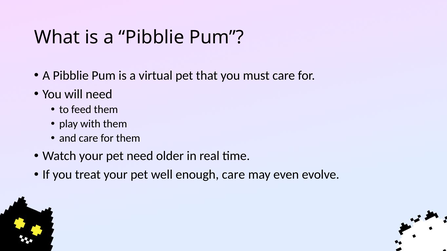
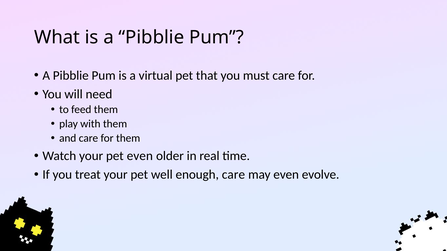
pet need: need -> even
